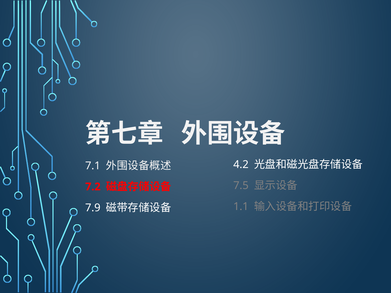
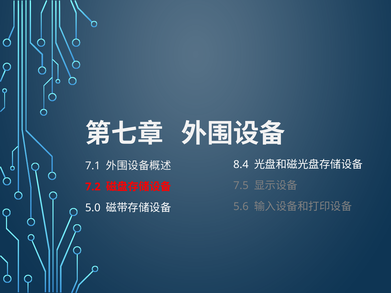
4.2: 4.2 -> 8.4
1.1: 1.1 -> 5.6
7.9: 7.9 -> 5.0
